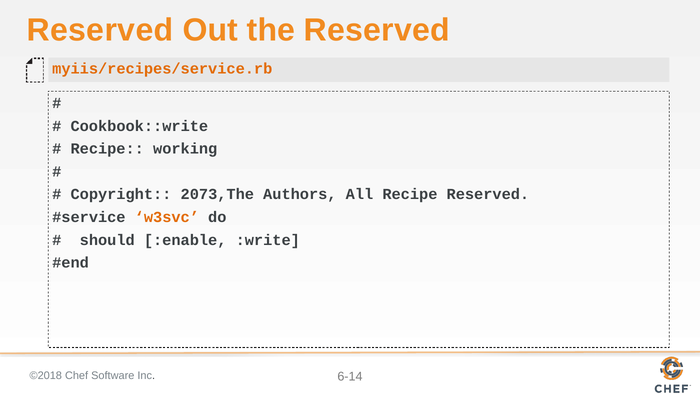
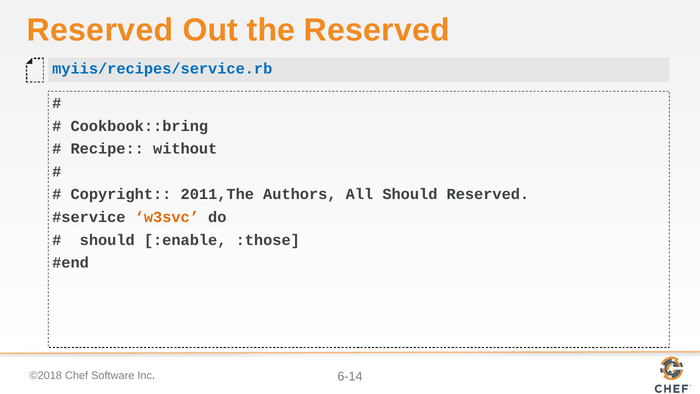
myiis/recipes/service.rb colour: orange -> blue
Cookbook::write: Cookbook::write -> Cookbook::bring
working: working -> without
2073,The: 2073,The -> 2011,The
All Recipe: Recipe -> Should
:write: :write -> :those
